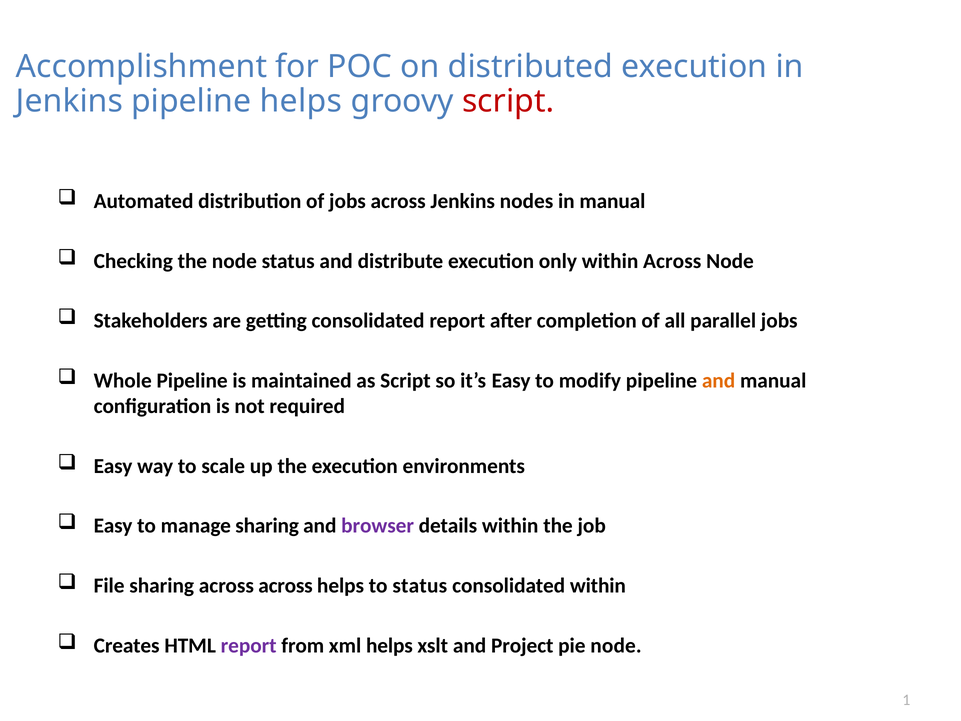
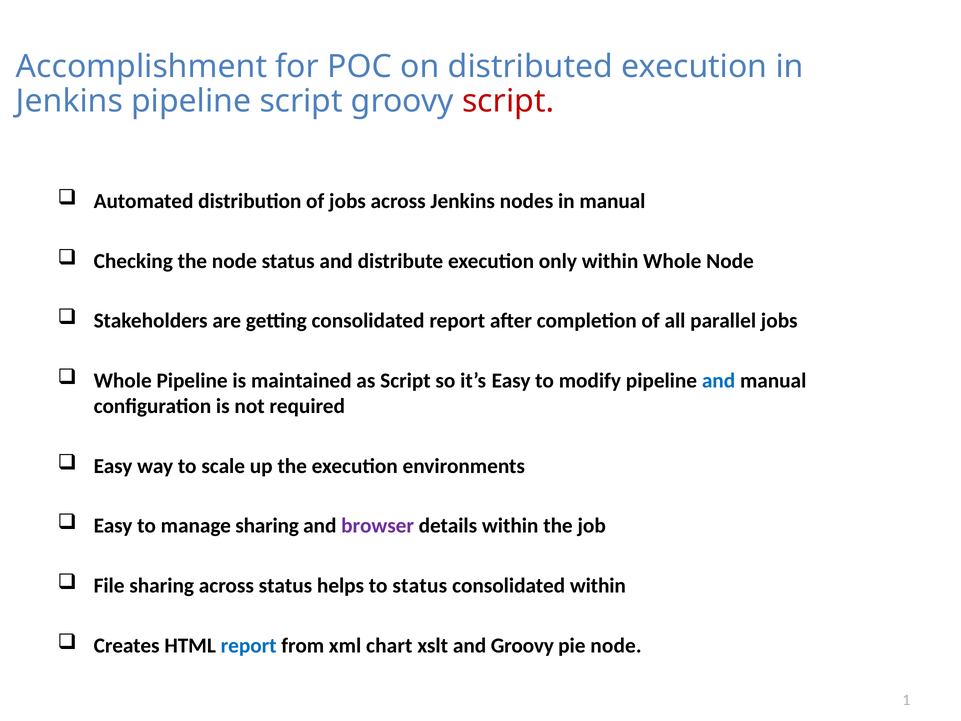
pipeline helps: helps -> script
within Across: Across -> Whole
and at (719, 381) colour: orange -> blue
across across: across -> status
report at (249, 645) colour: purple -> blue
xml helps: helps -> chart
and Project: Project -> Groovy
